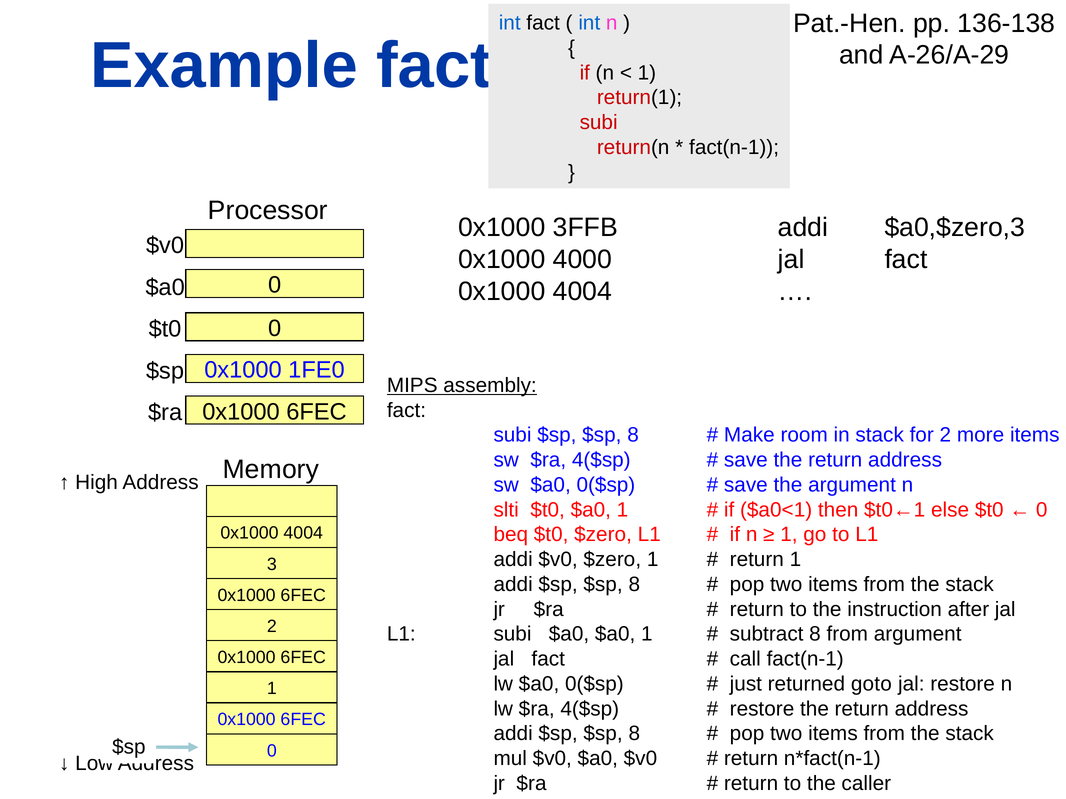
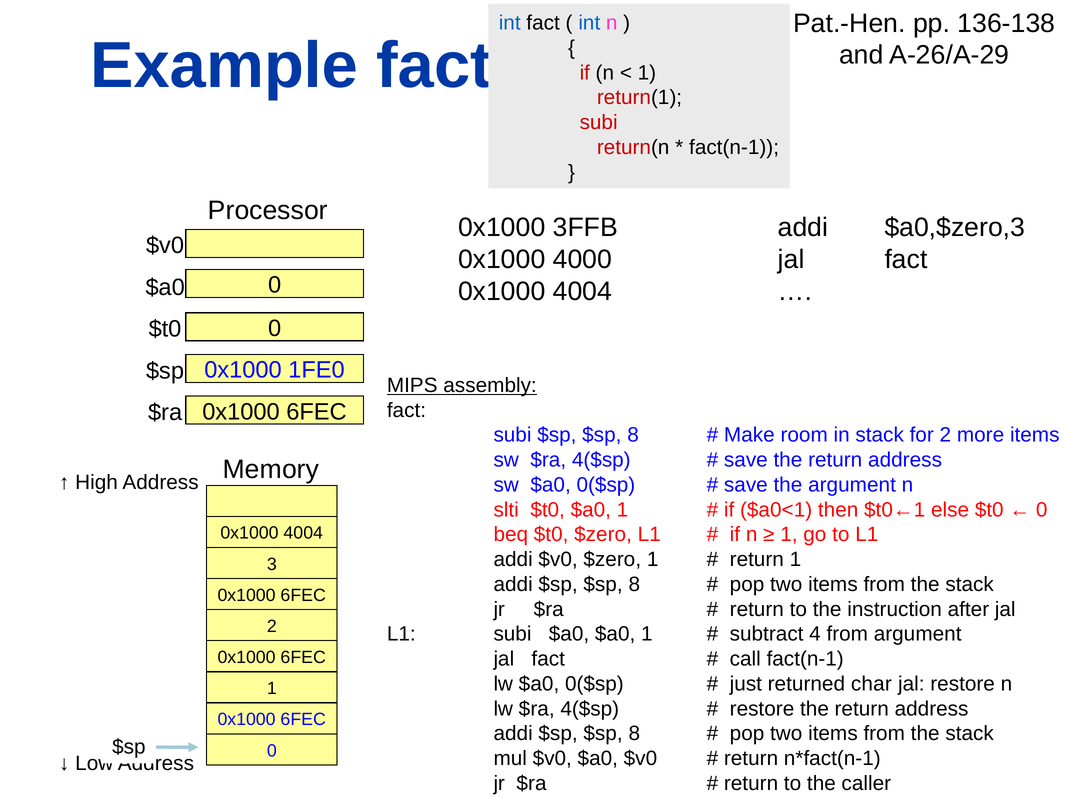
subtract 8: 8 -> 4
goto: goto -> char
